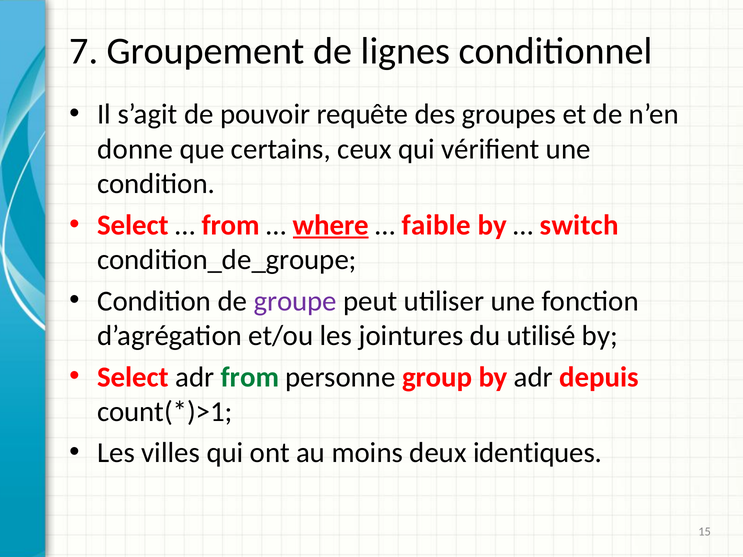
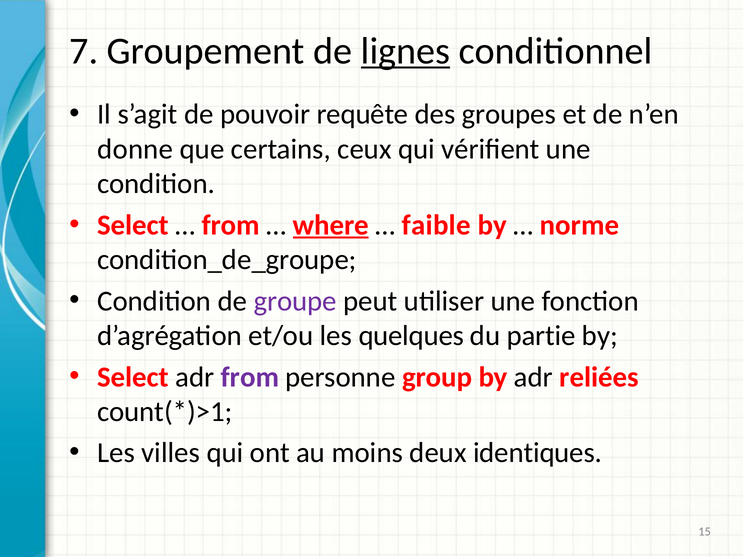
lignes underline: none -> present
switch: switch -> norme
jointures: jointures -> quelques
utilisé: utilisé -> partie
from at (250, 377) colour: green -> purple
depuis: depuis -> reliées
